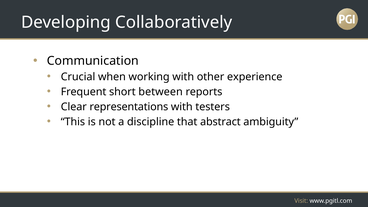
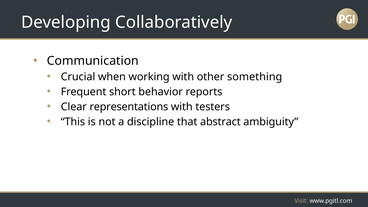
experience: experience -> something
between: between -> behavior
